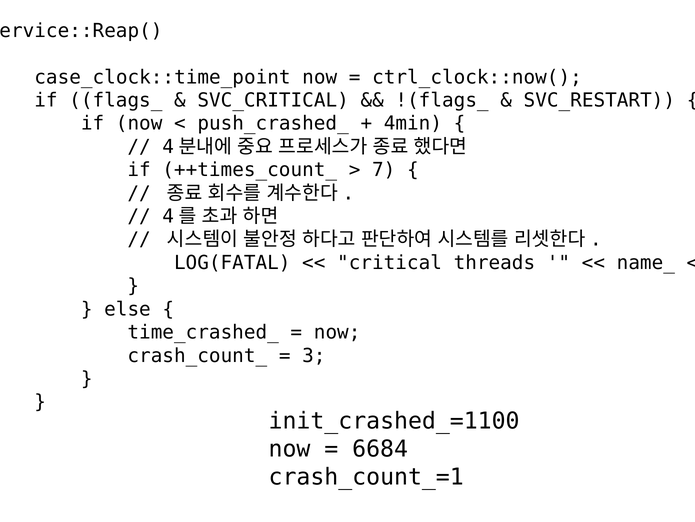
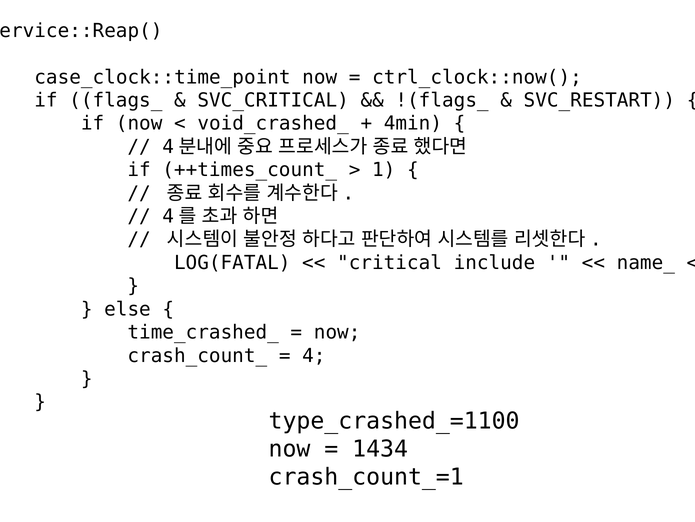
push_crashed_: push_crashed_ -> void_crashed_
7: 7 -> 1
threads: threads -> include
3 at (314, 355): 3 -> 4
init_crashed_=1100: init_crashed_=1100 -> type_crashed_=1100
6684: 6684 -> 1434
